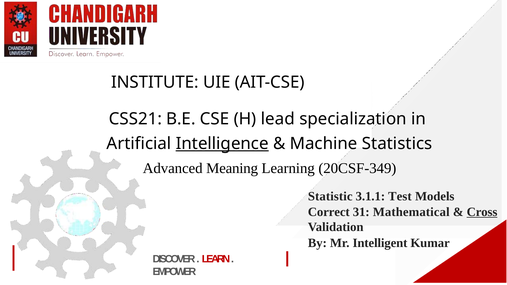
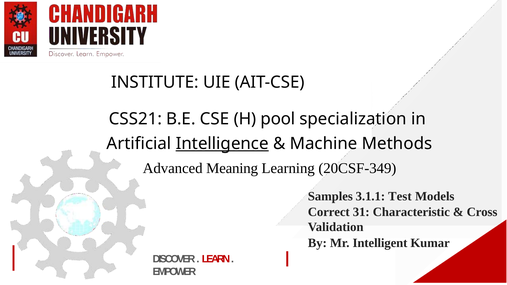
lead: lead -> pool
Statistics: Statistics -> Methods
Statistic: Statistic -> Samples
Mathematical: Mathematical -> Characteristic
Cross underline: present -> none
